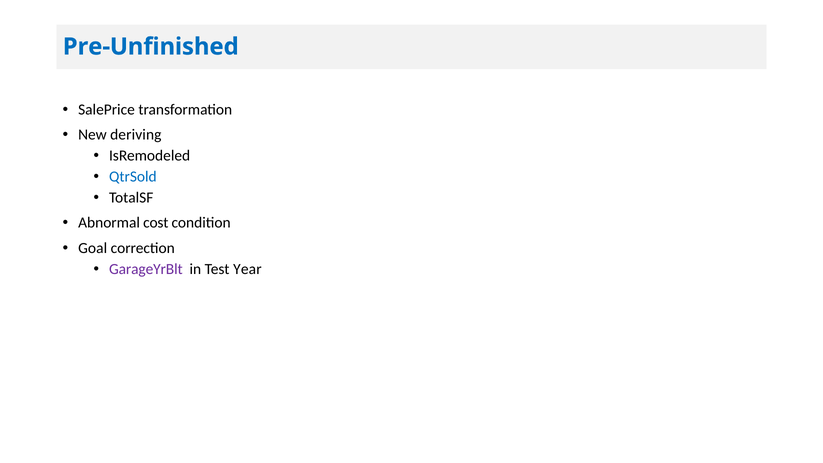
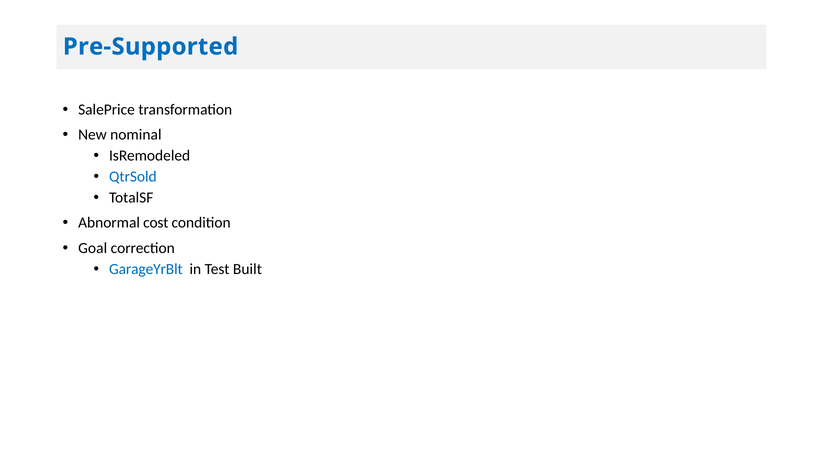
Pre-Unfinished: Pre-Unfinished -> Pre-Supported
deriving: deriving -> nominal
GarageYrBlt colour: purple -> blue
Year: Year -> Built
